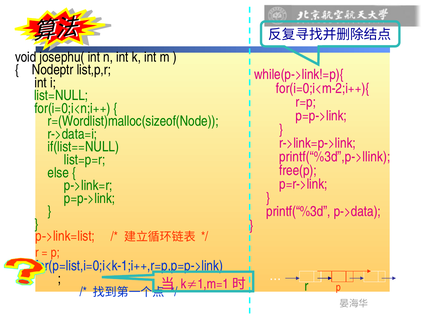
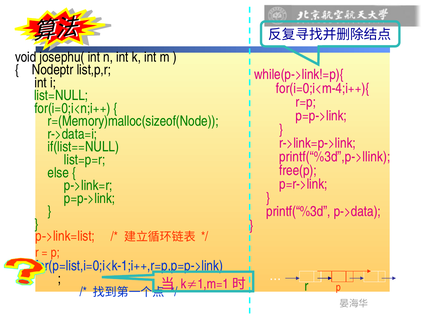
for(i=0;i<m-2;i++){: for(i=0;i<m-2;i++){ -> for(i=0;i<m-4;i++){
r=(Wordlist)malloc(sizeof(Node: r=(Wordlist)malloc(sizeof(Node -> r=(Memory)malloc(sizeof(Node
